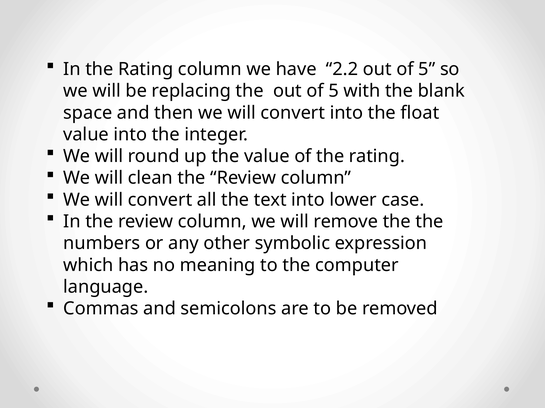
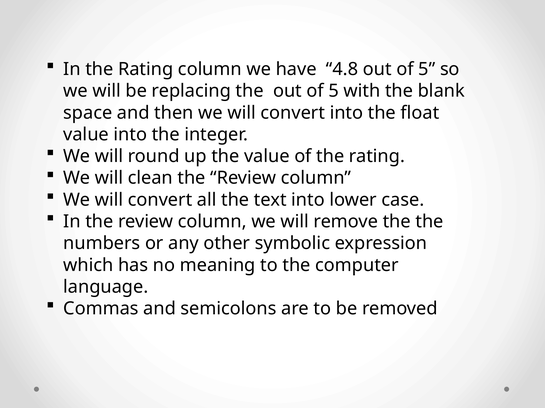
2.2: 2.2 -> 4.8
